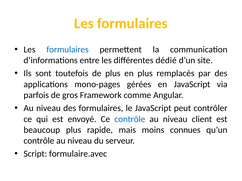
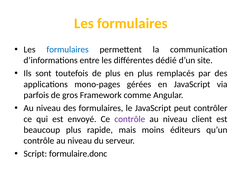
contrôle at (130, 119) colour: blue -> purple
connues: connues -> éditeurs
formulaire.avec: formulaire.avec -> formulaire.donc
